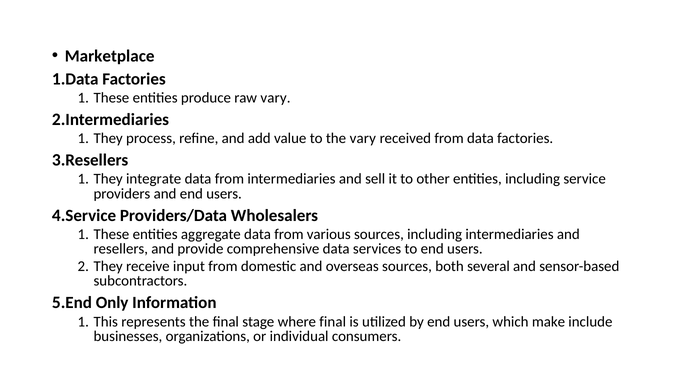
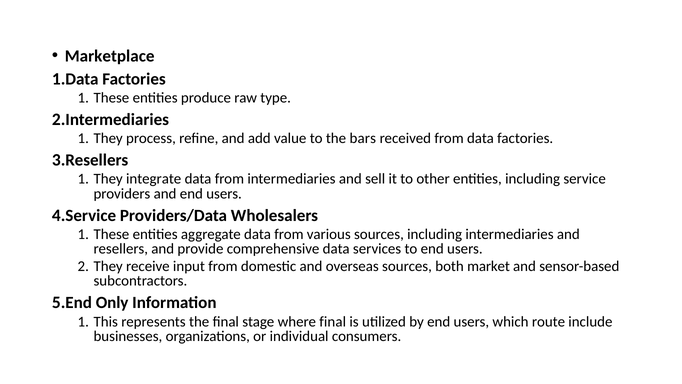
raw vary: vary -> type
the vary: vary -> bars
several: several -> market
make: make -> route
